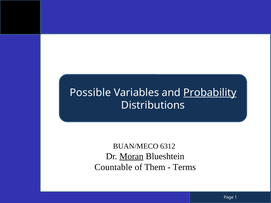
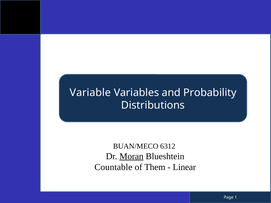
Possible: Possible -> Variable
Probability underline: present -> none
Terms: Terms -> Linear
